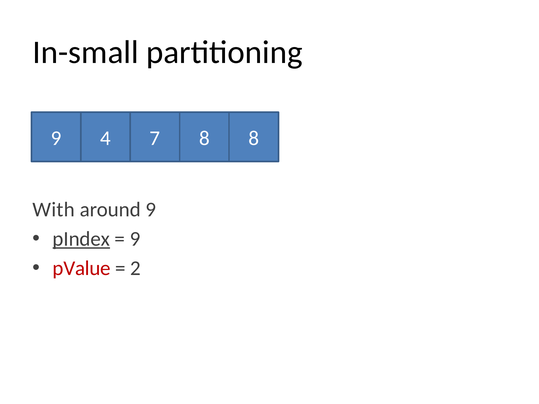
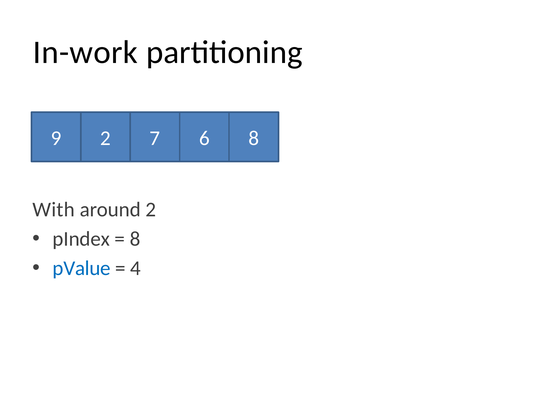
In-small: In-small -> In-work
9 4: 4 -> 2
7 8: 8 -> 6
around 9: 9 -> 2
pIndex underline: present -> none
9 at (135, 239): 9 -> 8
pValue colour: red -> blue
2: 2 -> 4
